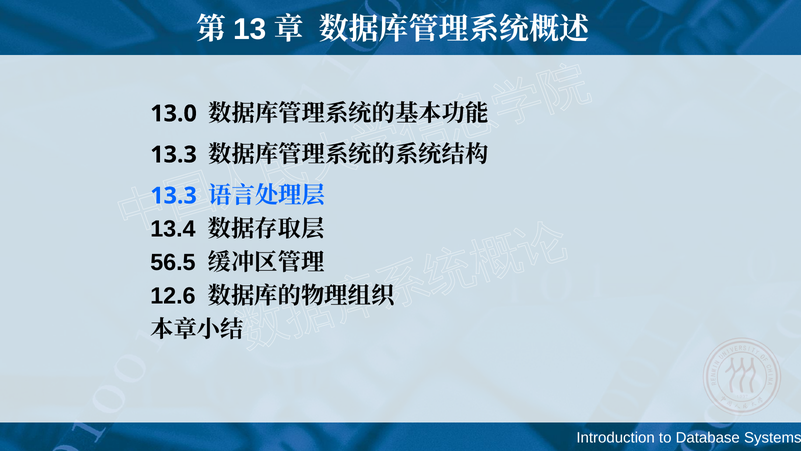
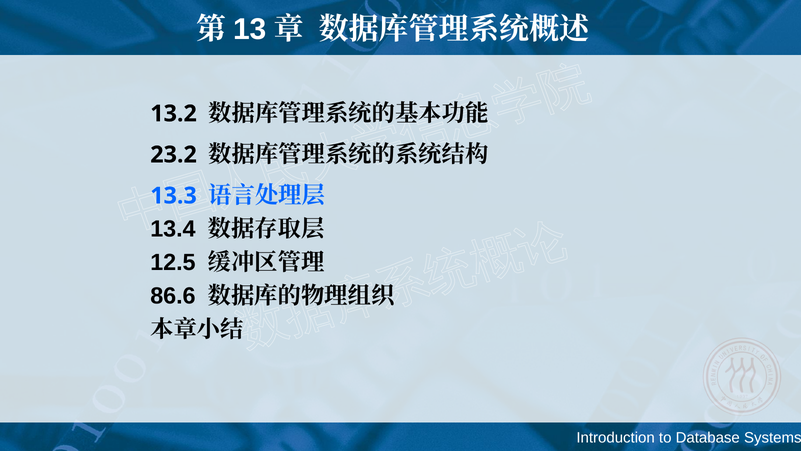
13.0: 13.0 -> 13.2
13.3 at (174, 155): 13.3 -> 23.2
56.5: 56.5 -> 12.5
12.6: 12.6 -> 86.6
